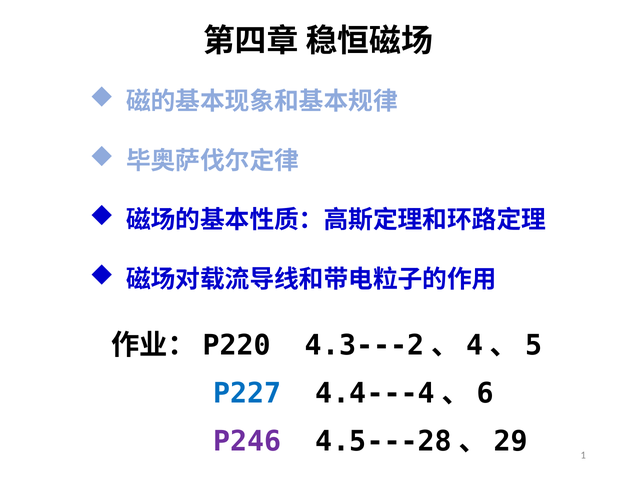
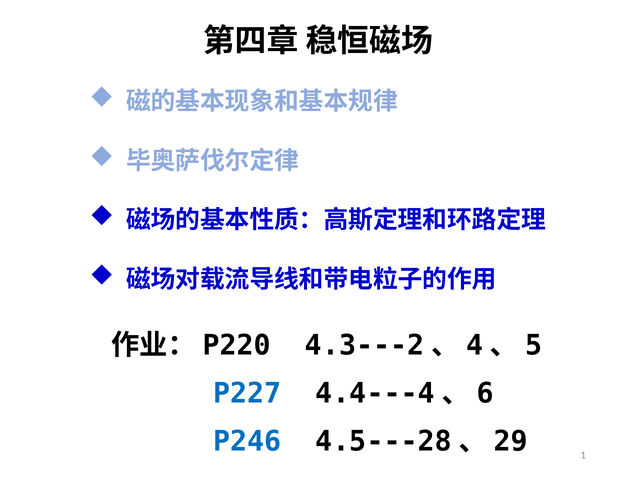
P246 colour: purple -> blue
